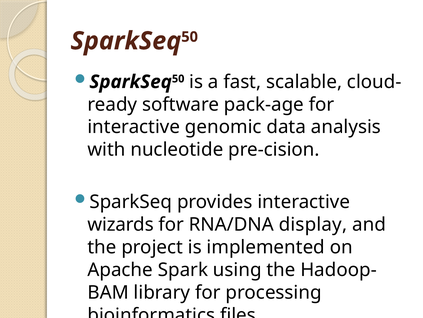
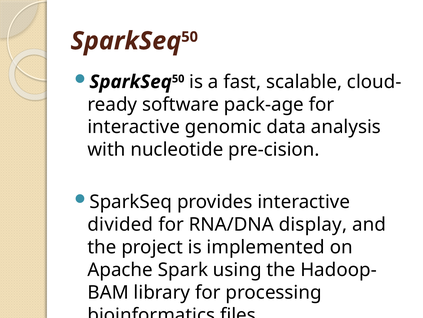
wizards: wizards -> divided
